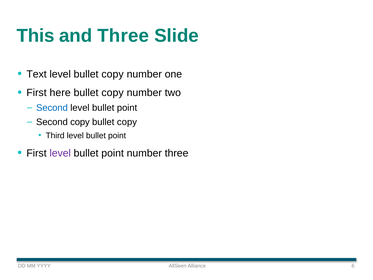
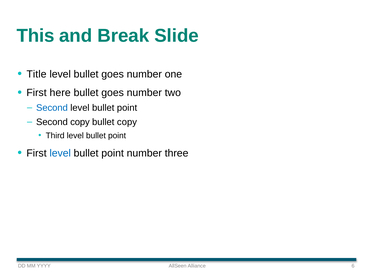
and Three: Three -> Break
Text: Text -> Title
level bullet copy: copy -> goes
copy at (113, 93): copy -> goes
level at (60, 153) colour: purple -> blue
